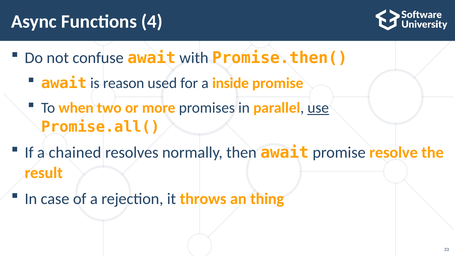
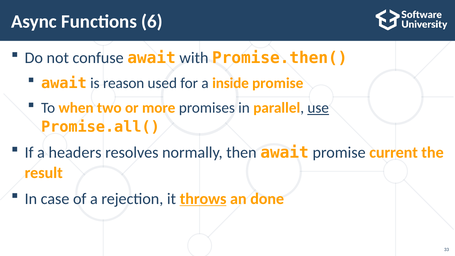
4: 4 -> 6
chained: chained -> headers
resolve: resolve -> current
throws underline: none -> present
thing: thing -> done
